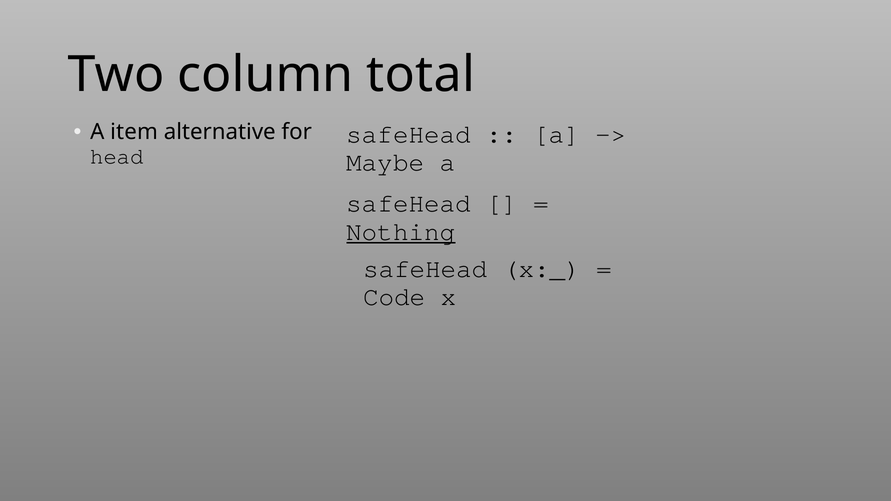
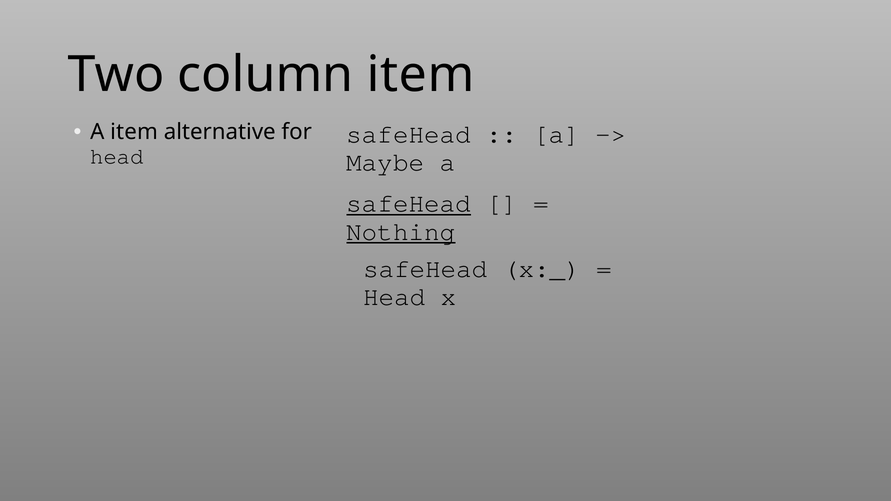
column total: total -> item
safeHead at (409, 203) underline: none -> present
Code at (394, 297): Code -> Head
